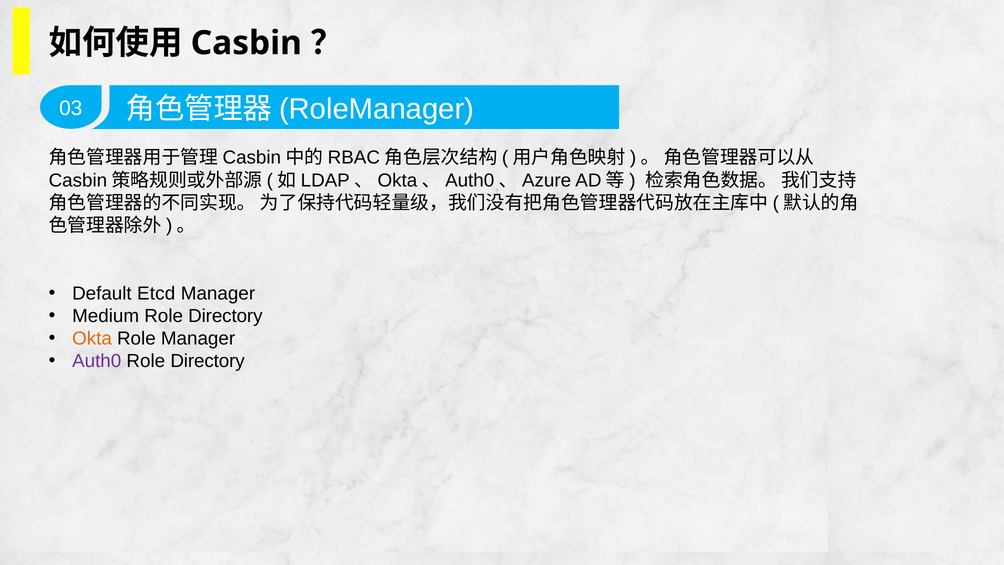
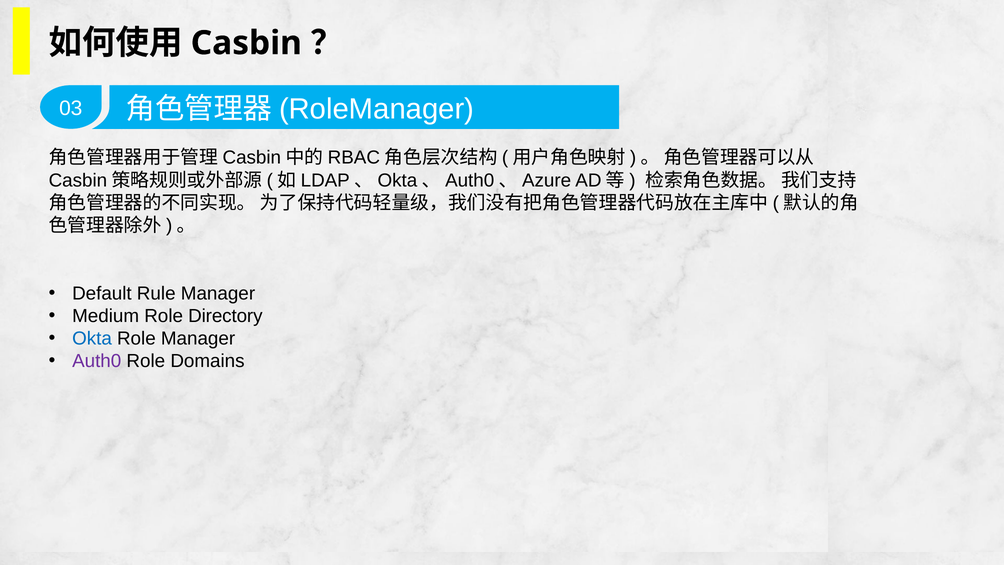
Etcd: Etcd -> Rule
Okta colour: orange -> blue
Directory at (208, 361): Directory -> Domains
